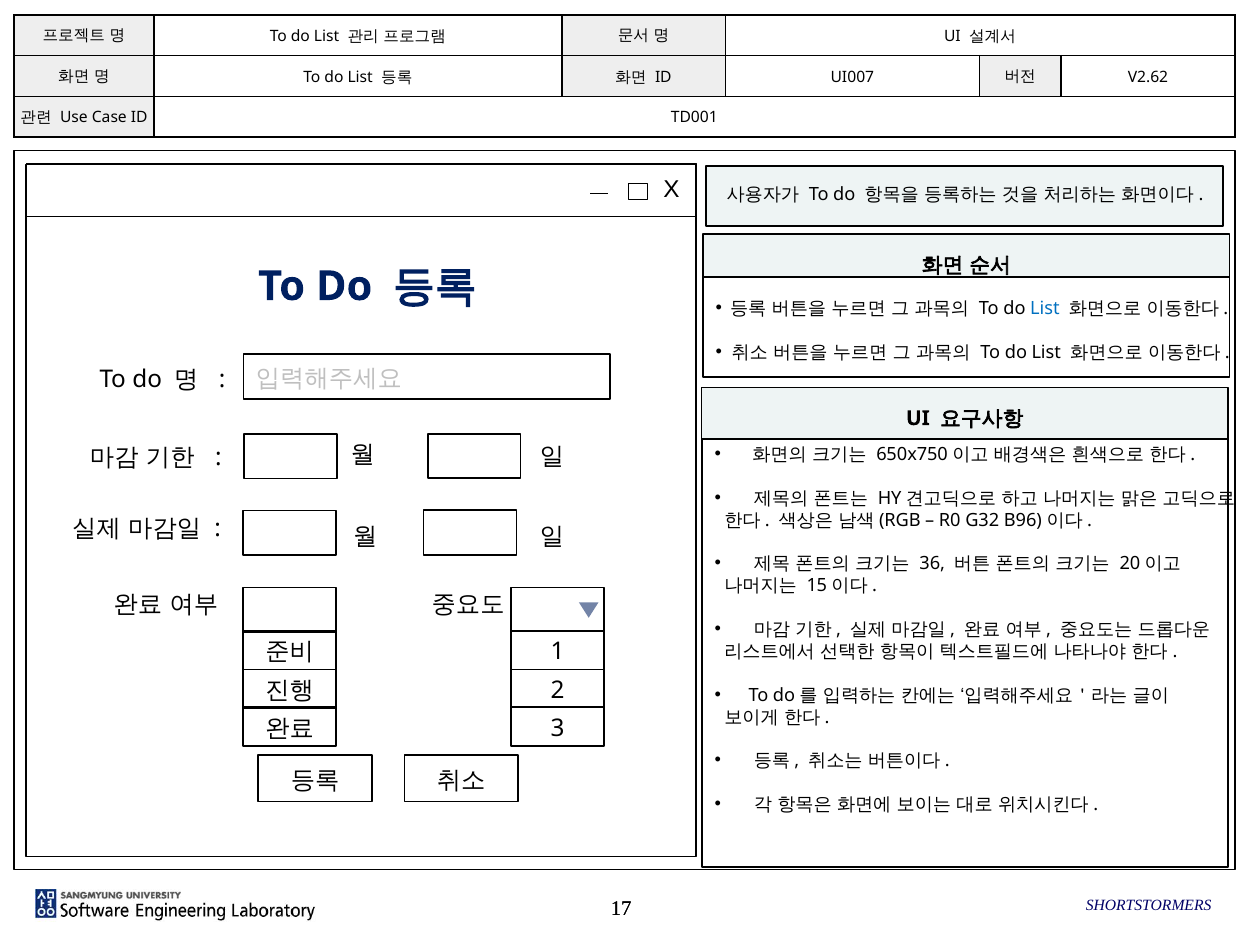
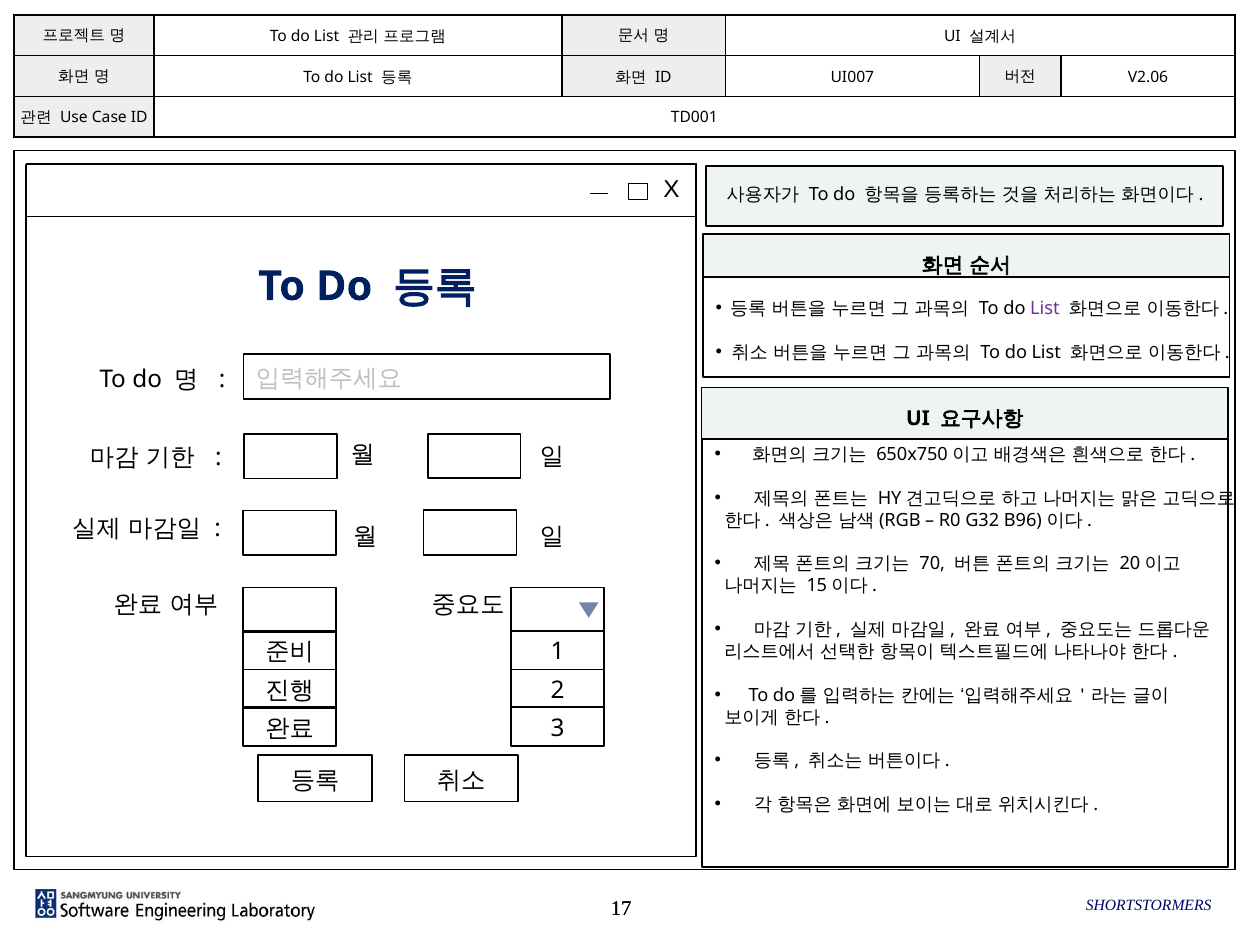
V2.62: V2.62 -> V2.06
List at (1045, 309) colour: blue -> purple
36: 36 -> 70
